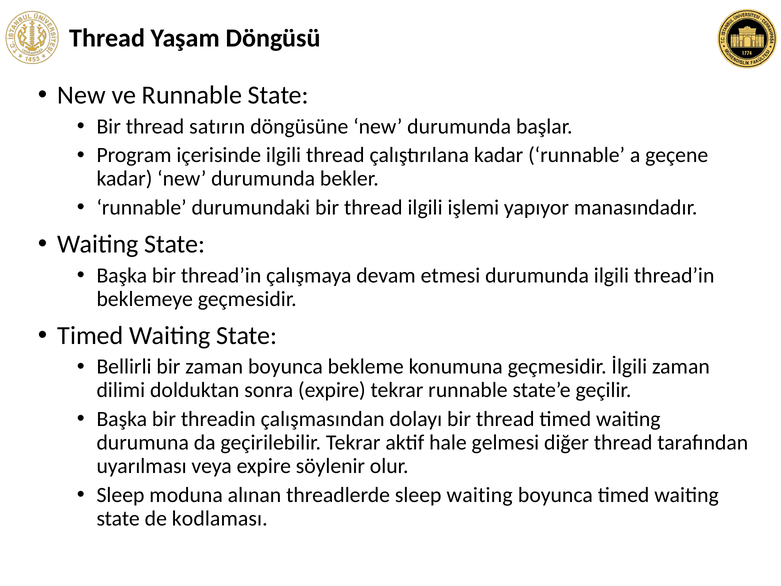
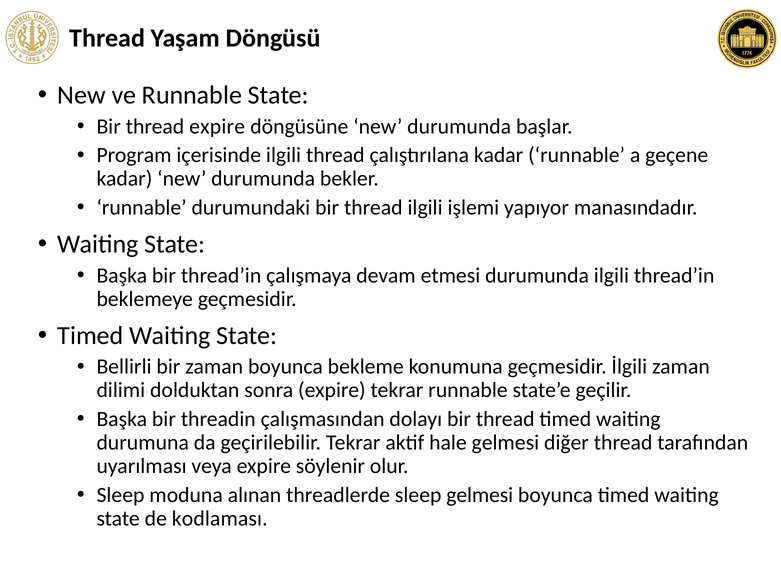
thread satırın: satırın -> expire
sleep waiting: waiting -> gelmesi
